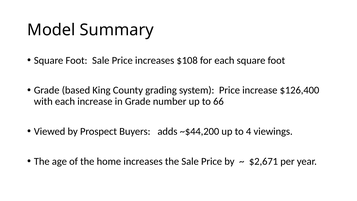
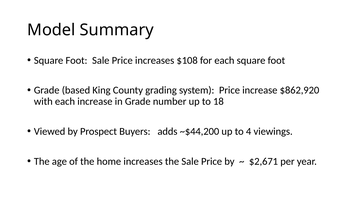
$126,400: $126,400 -> $862,920
66: 66 -> 18
